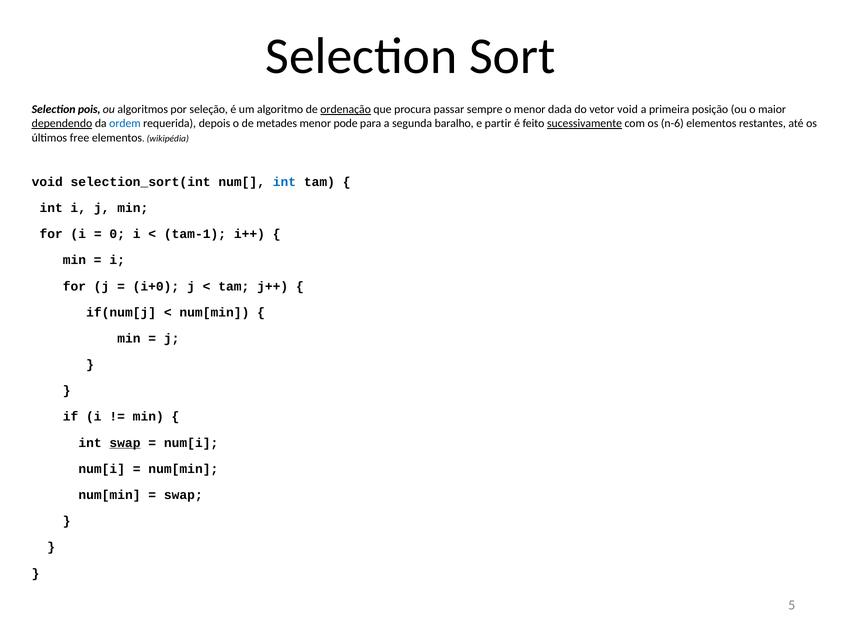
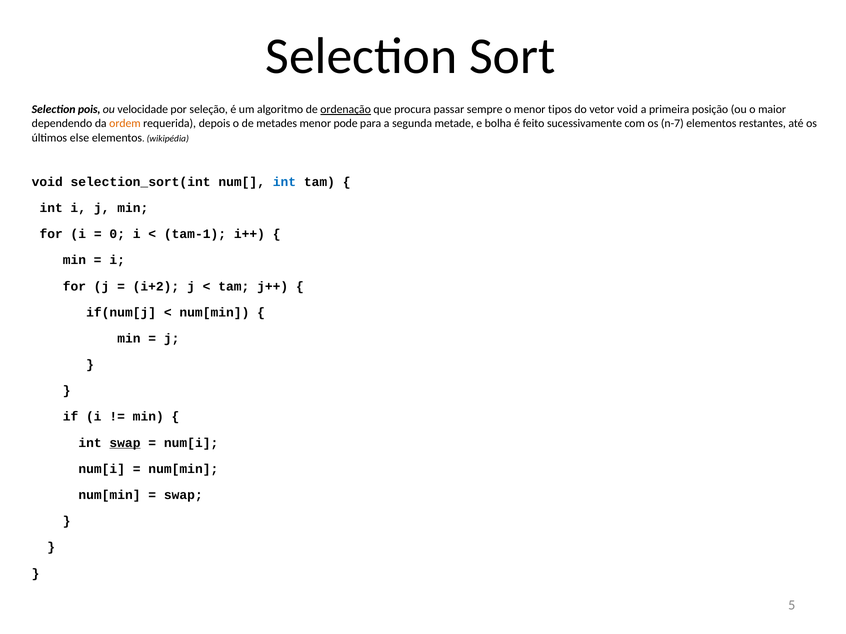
algoritmos: algoritmos -> velocidade
dada: dada -> tipos
dependendo underline: present -> none
ordem colour: blue -> orange
baralho: baralho -> metade
partir: partir -> bolha
sucessivamente underline: present -> none
n-6: n-6 -> n-7
free: free -> else
i+0: i+0 -> i+2
